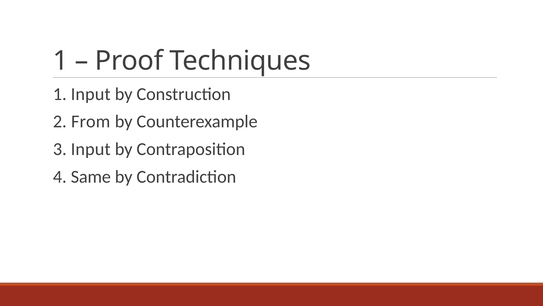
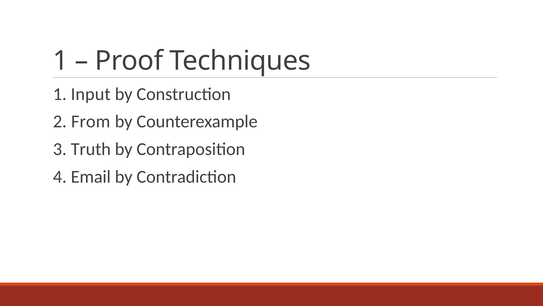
3 Input: Input -> Truth
Same: Same -> Email
